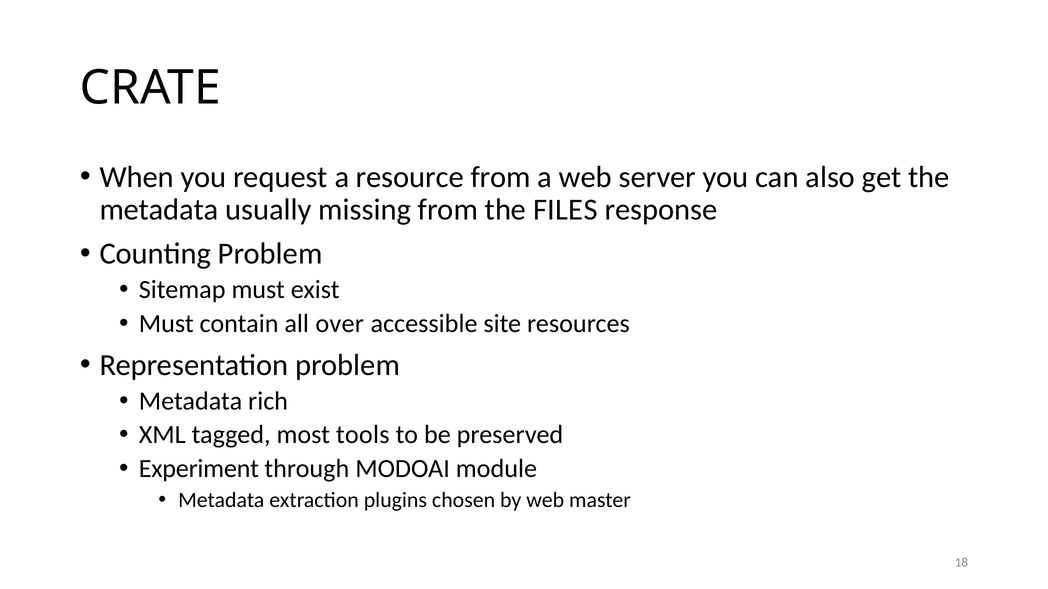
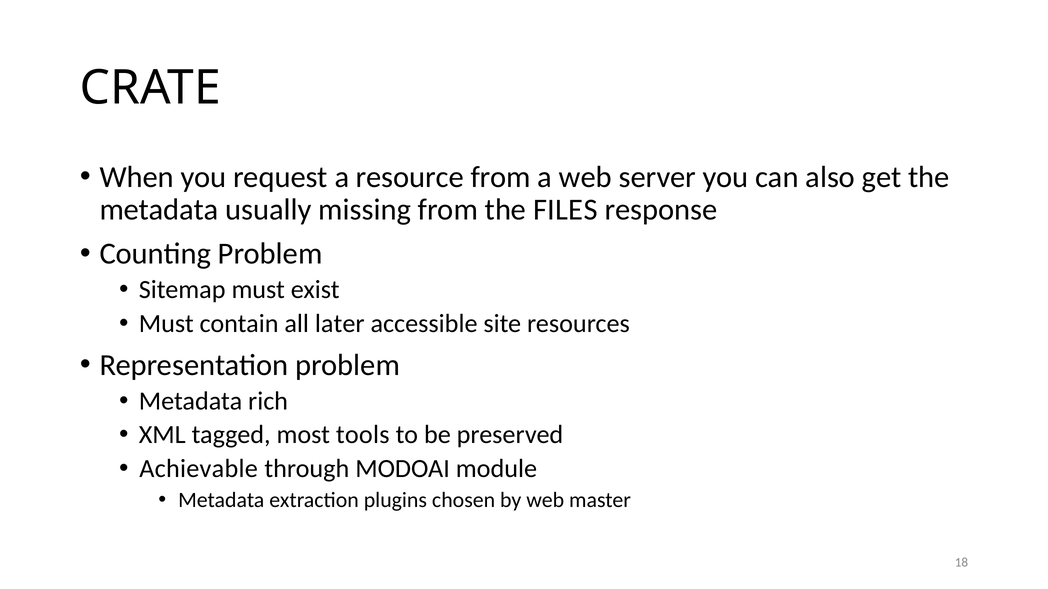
over: over -> later
Experiment: Experiment -> Achievable
